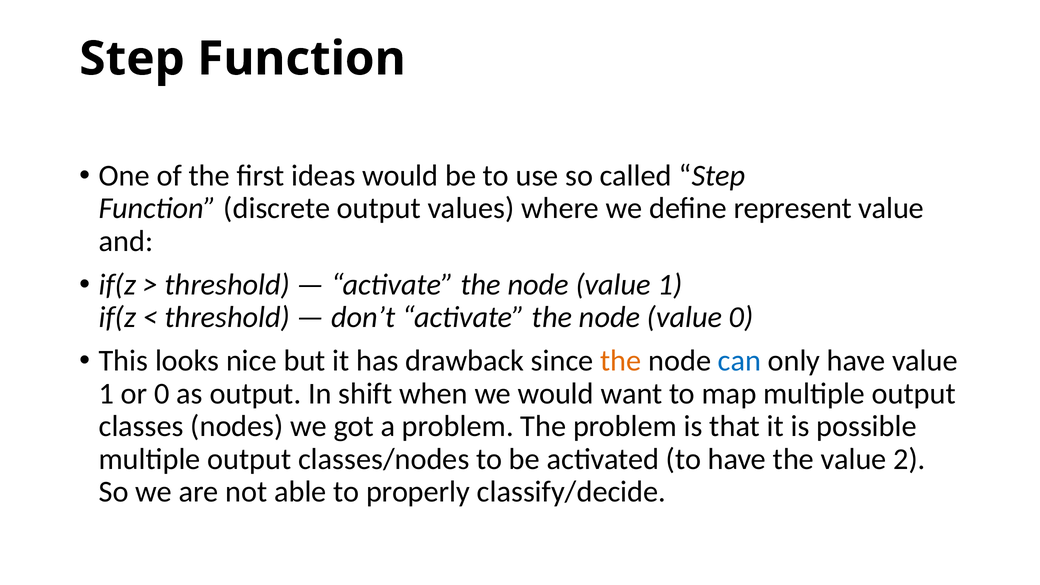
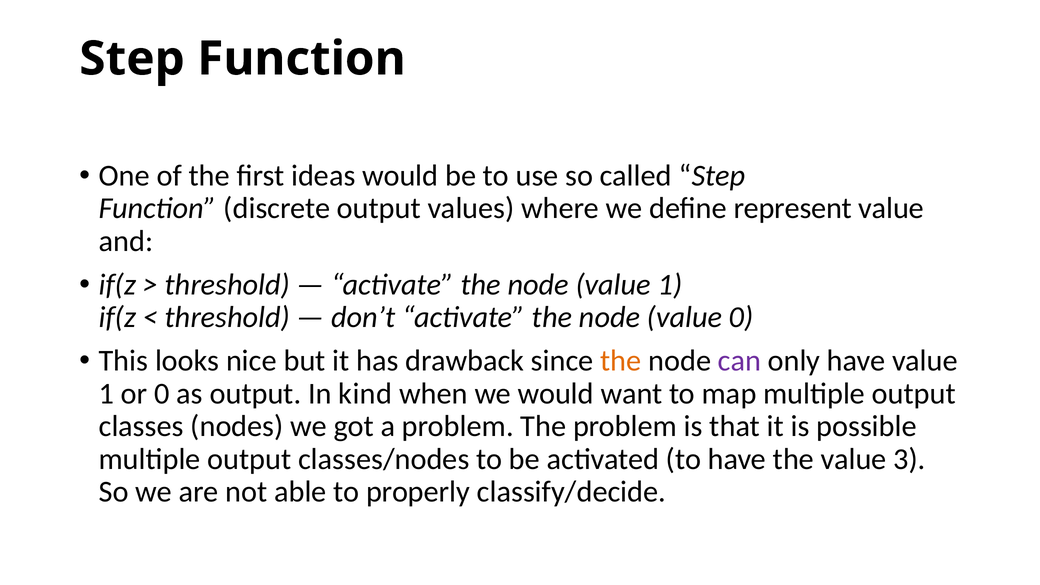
can colour: blue -> purple
shift: shift -> kind
2: 2 -> 3
